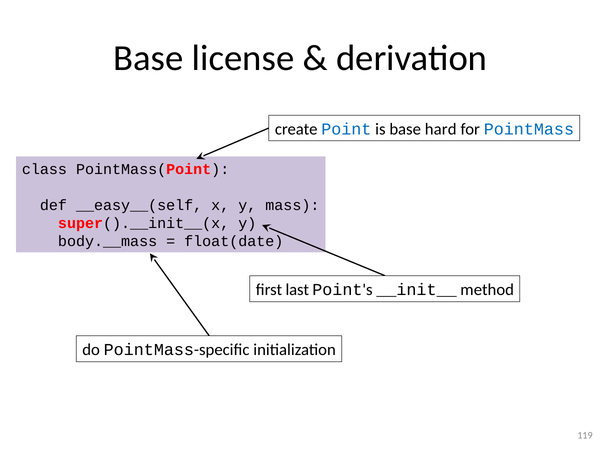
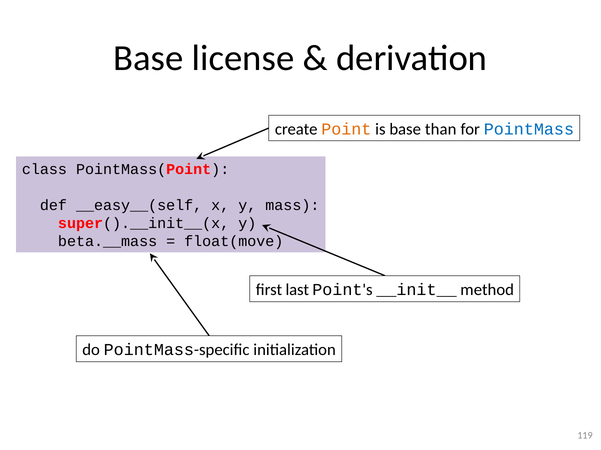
Point colour: blue -> orange
hard: hard -> than
body.__mass: body.__mass -> beta.__mass
float(date: float(date -> float(move
